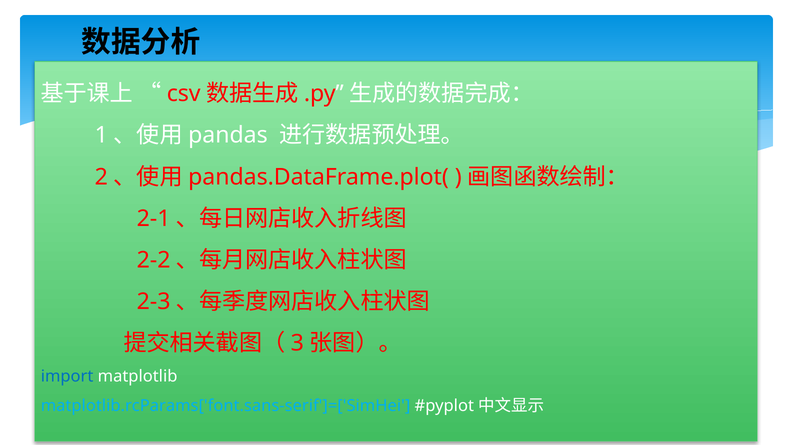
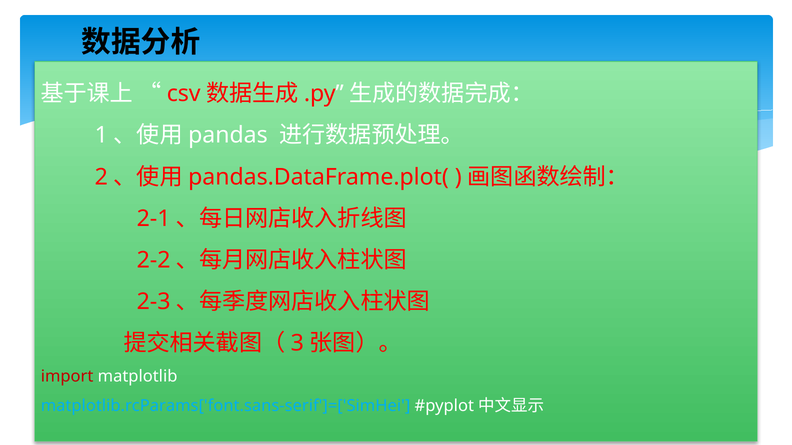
import colour: blue -> red
